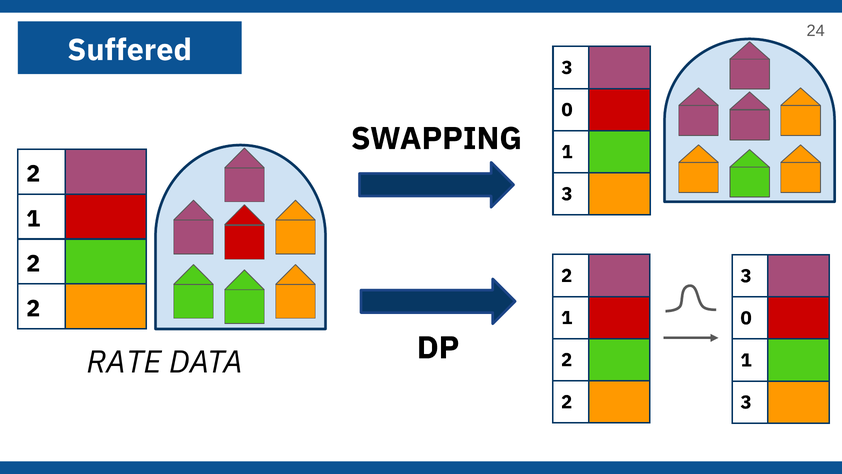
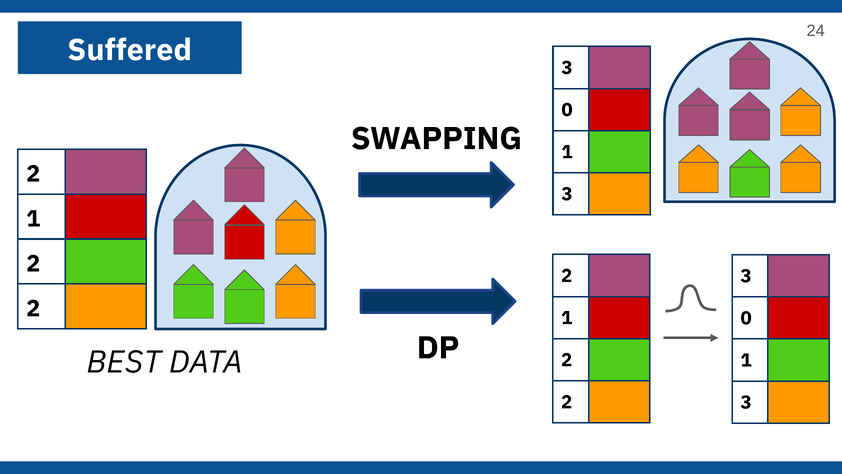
RATE: RATE -> BEST
